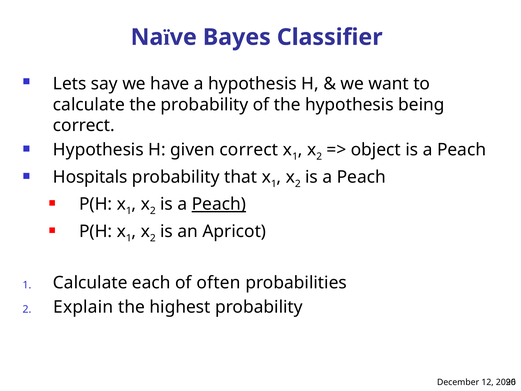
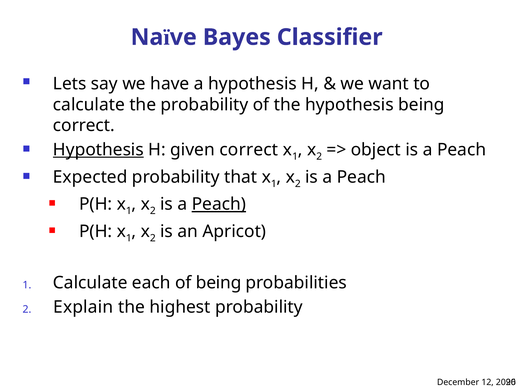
Hypothesis at (98, 150) underline: none -> present
Hospitals: Hospitals -> Expected
of often: often -> being
